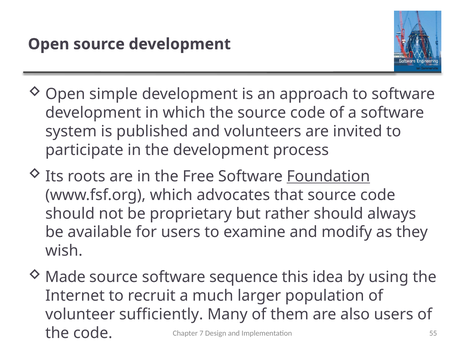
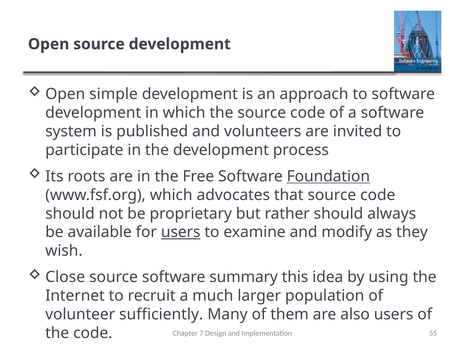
users at (181, 232) underline: none -> present
Made: Made -> Close
sequence: sequence -> summary
